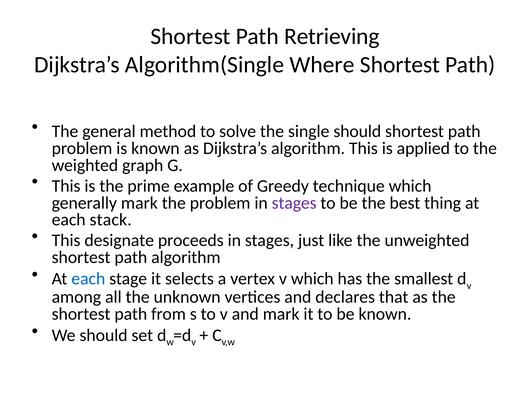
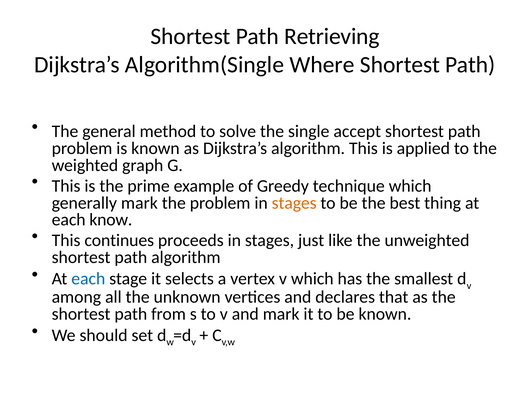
single should: should -> accept
stages at (294, 203) colour: purple -> orange
stack: stack -> know
designate: designate -> continues
